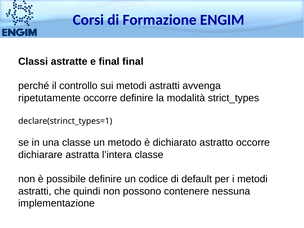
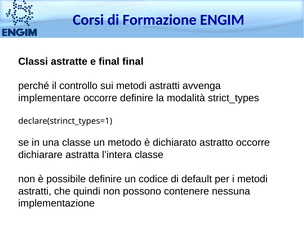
ripetutamente: ripetutamente -> implementare
